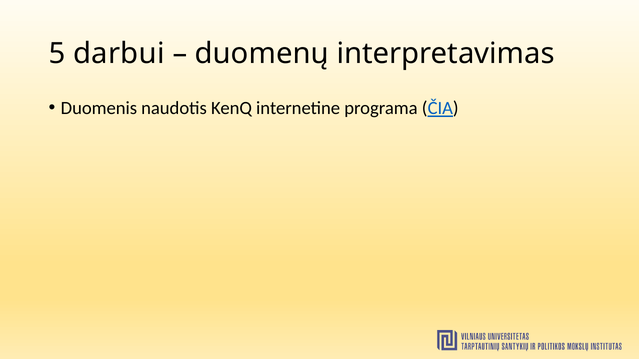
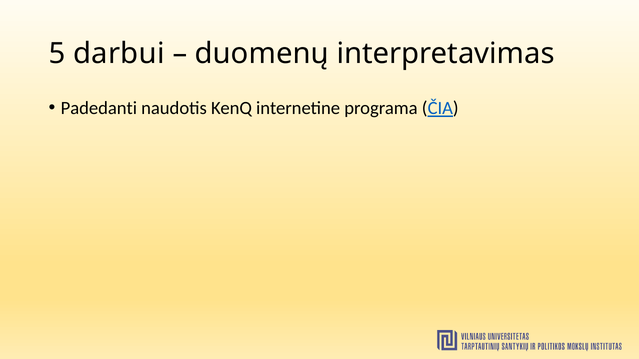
Duomenis: Duomenis -> Padedanti
